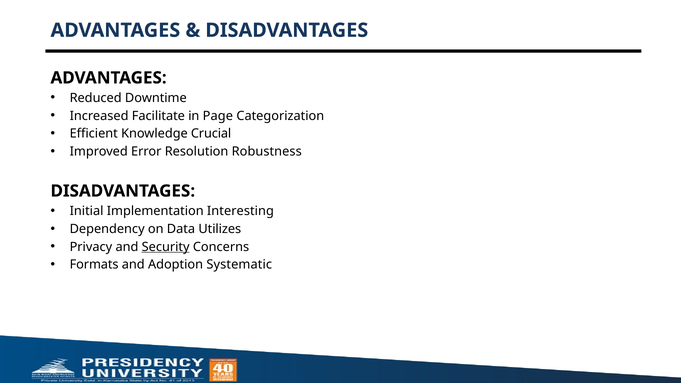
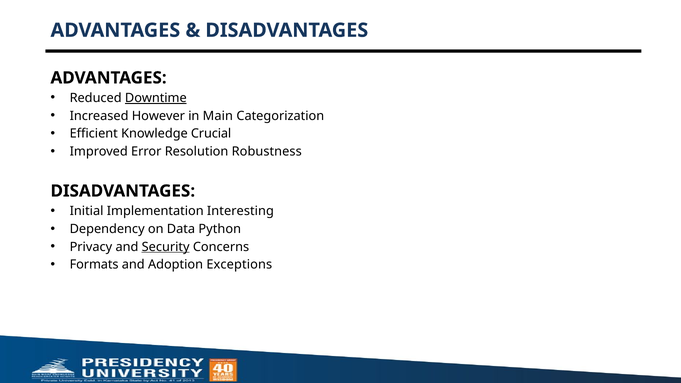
Downtime underline: none -> present
Facilitate: Facilitate -> However
Page: Page -> Main
Utilizes: Utilizes -> Python
Systematic: Systematic -> Exceptions
